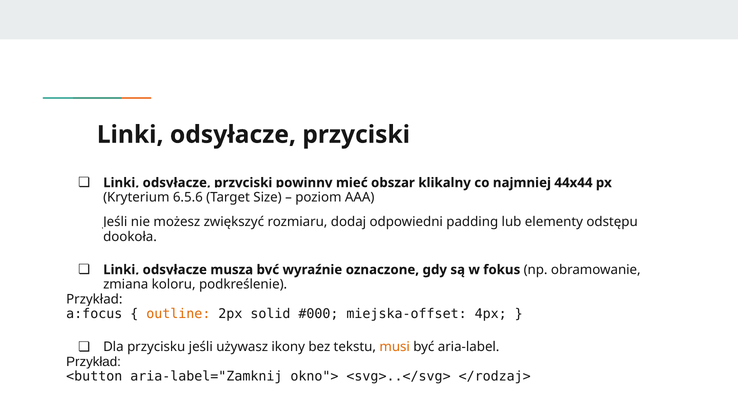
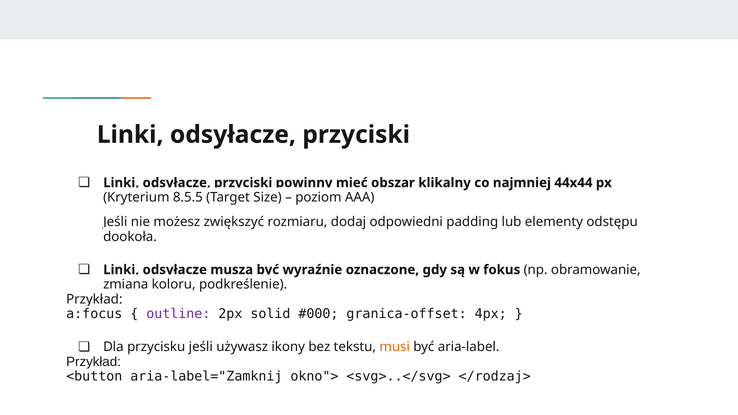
6.5.6: 6.5.6 -> 8.5.5
outline colour: orange -> purple
miejska-offset: miejska-offset -> granica-offset
